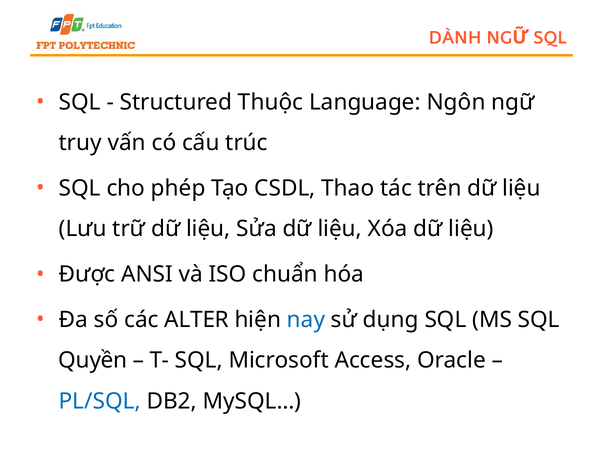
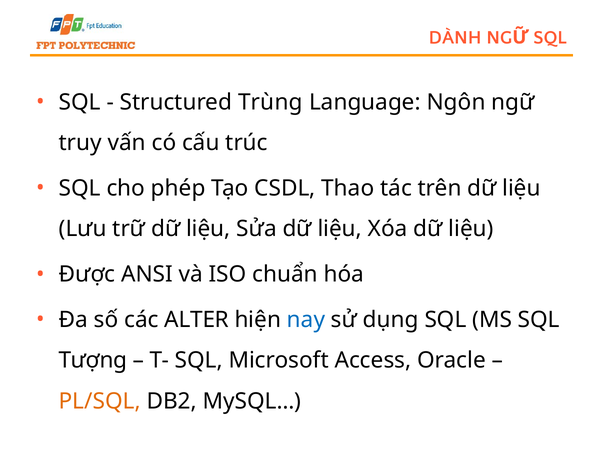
Thuộc: Thuộc -> Trùng
Quyền: Quyền -> Tượng
PL/SQL colour: blue -> orange
